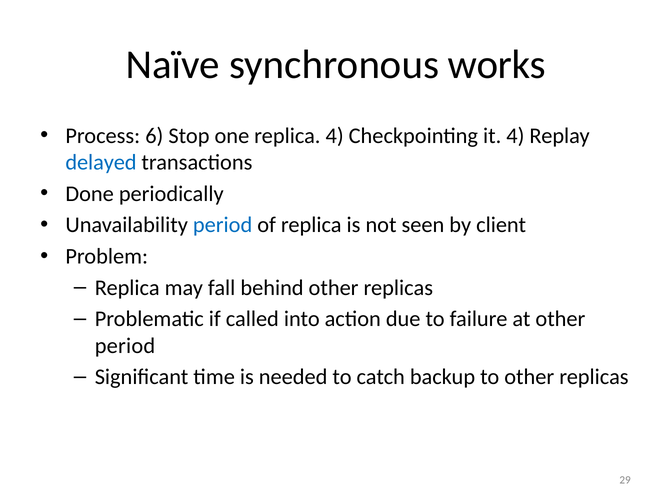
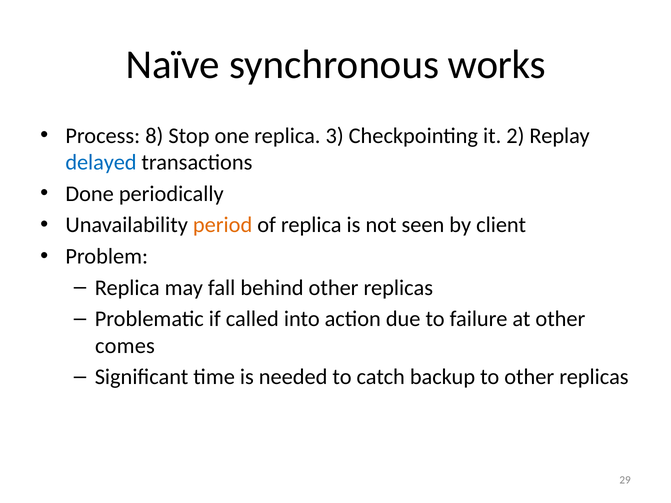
6: 6 -> 8
replica 4: 4 -> 3
it 4: 4 -> 2
period at (223, 225) colour: blue -> orange
period at (125, 346): period -> comes
